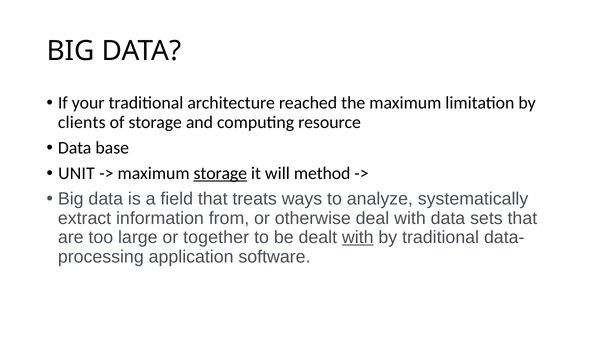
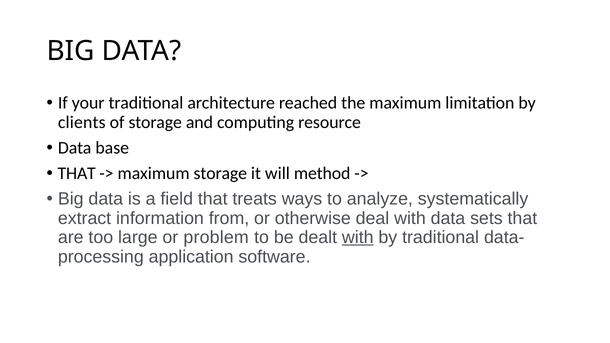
UNIT at (77, 174): UNIT -> THAT
storage at (220, 174) underline: present -> none
together: together -> problem
